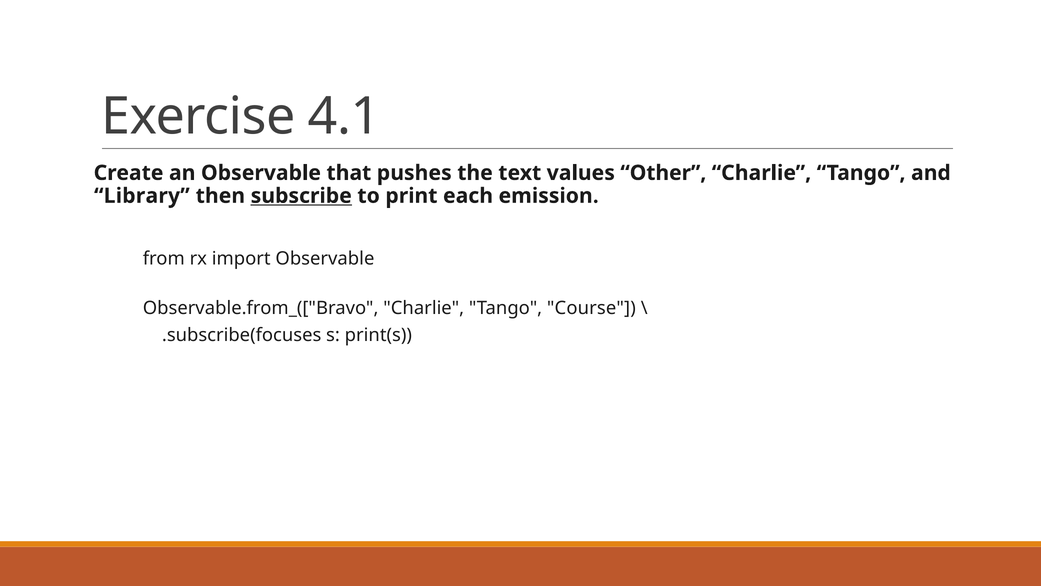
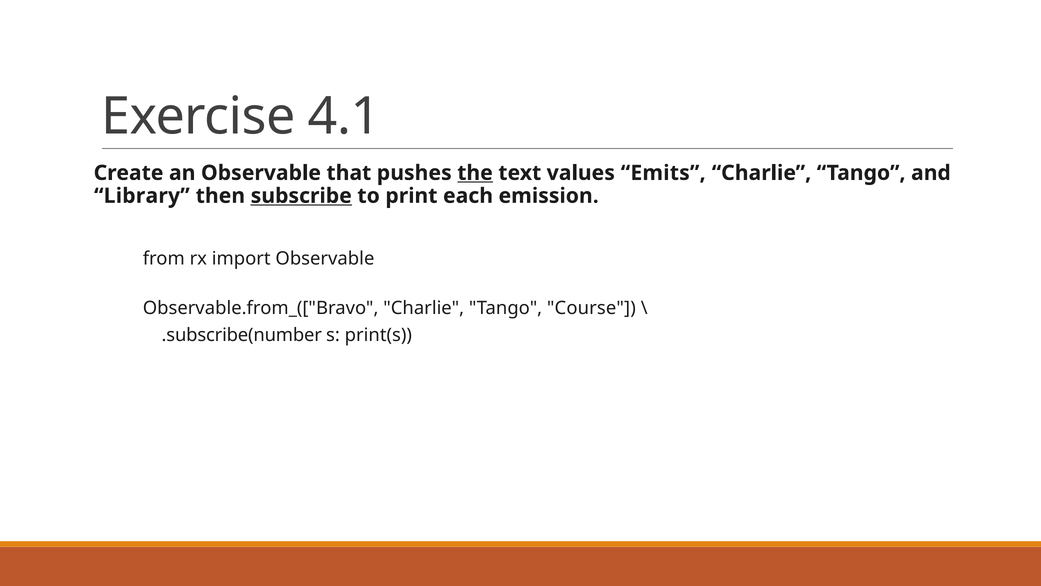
the underline: none -> present
Other: Other -> Emits
.subscribe(focuses: .subscribe(focuses -> .subscribe(number
